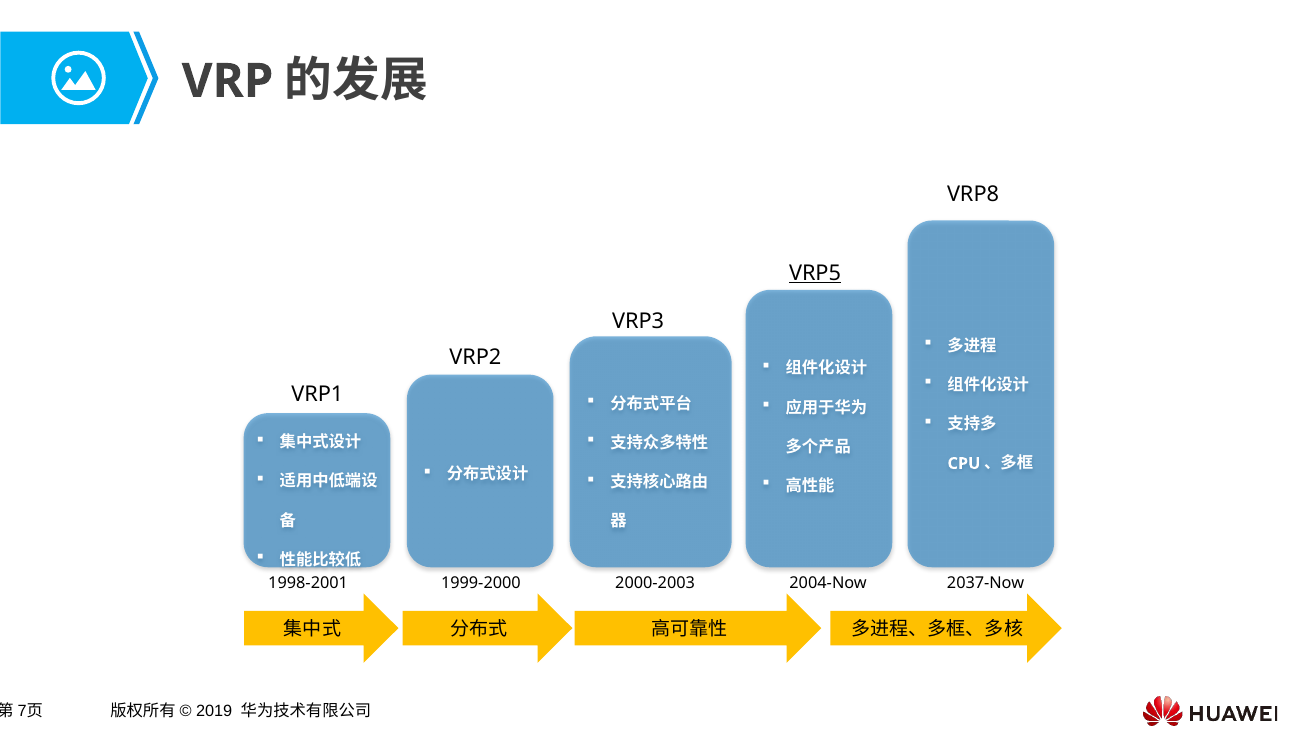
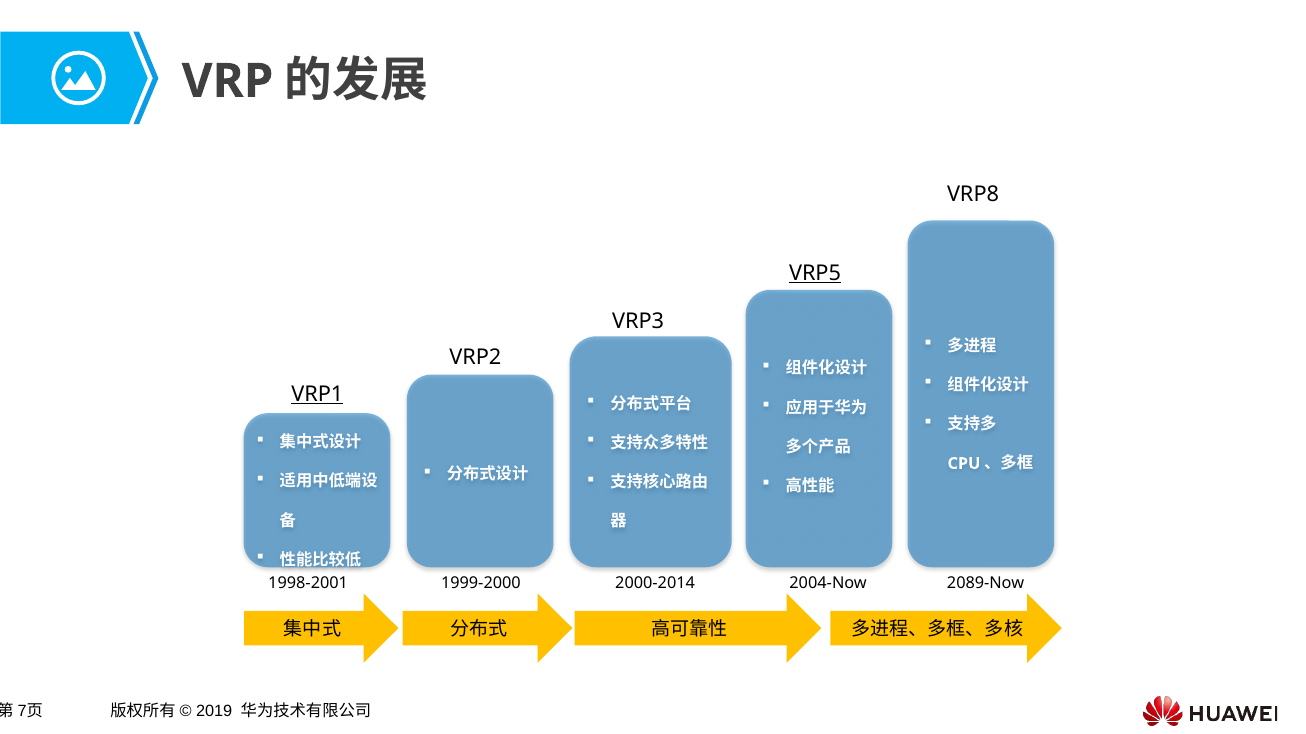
VRP1 underline: none -> present
2000-2003: 2000-2003 -> 2000-2014
2037-Now: 2037-Now -> 2089-Now
